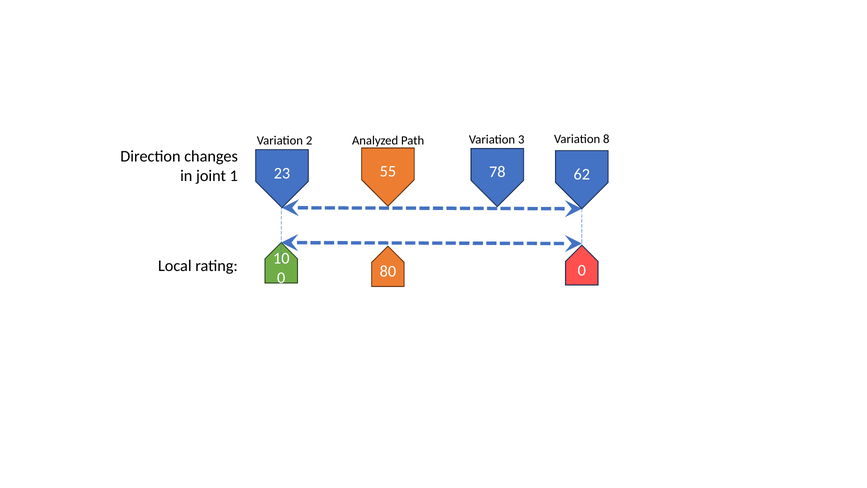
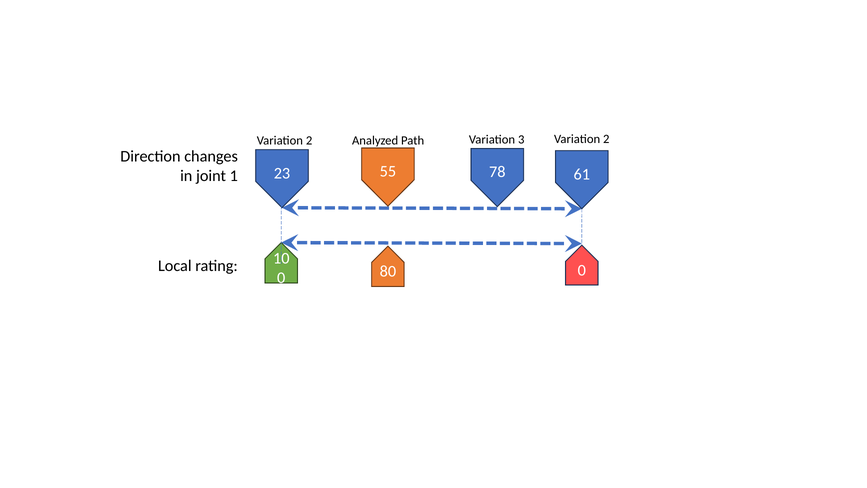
3 Variation 8: 8 -> 2
62: 62 -> 61
